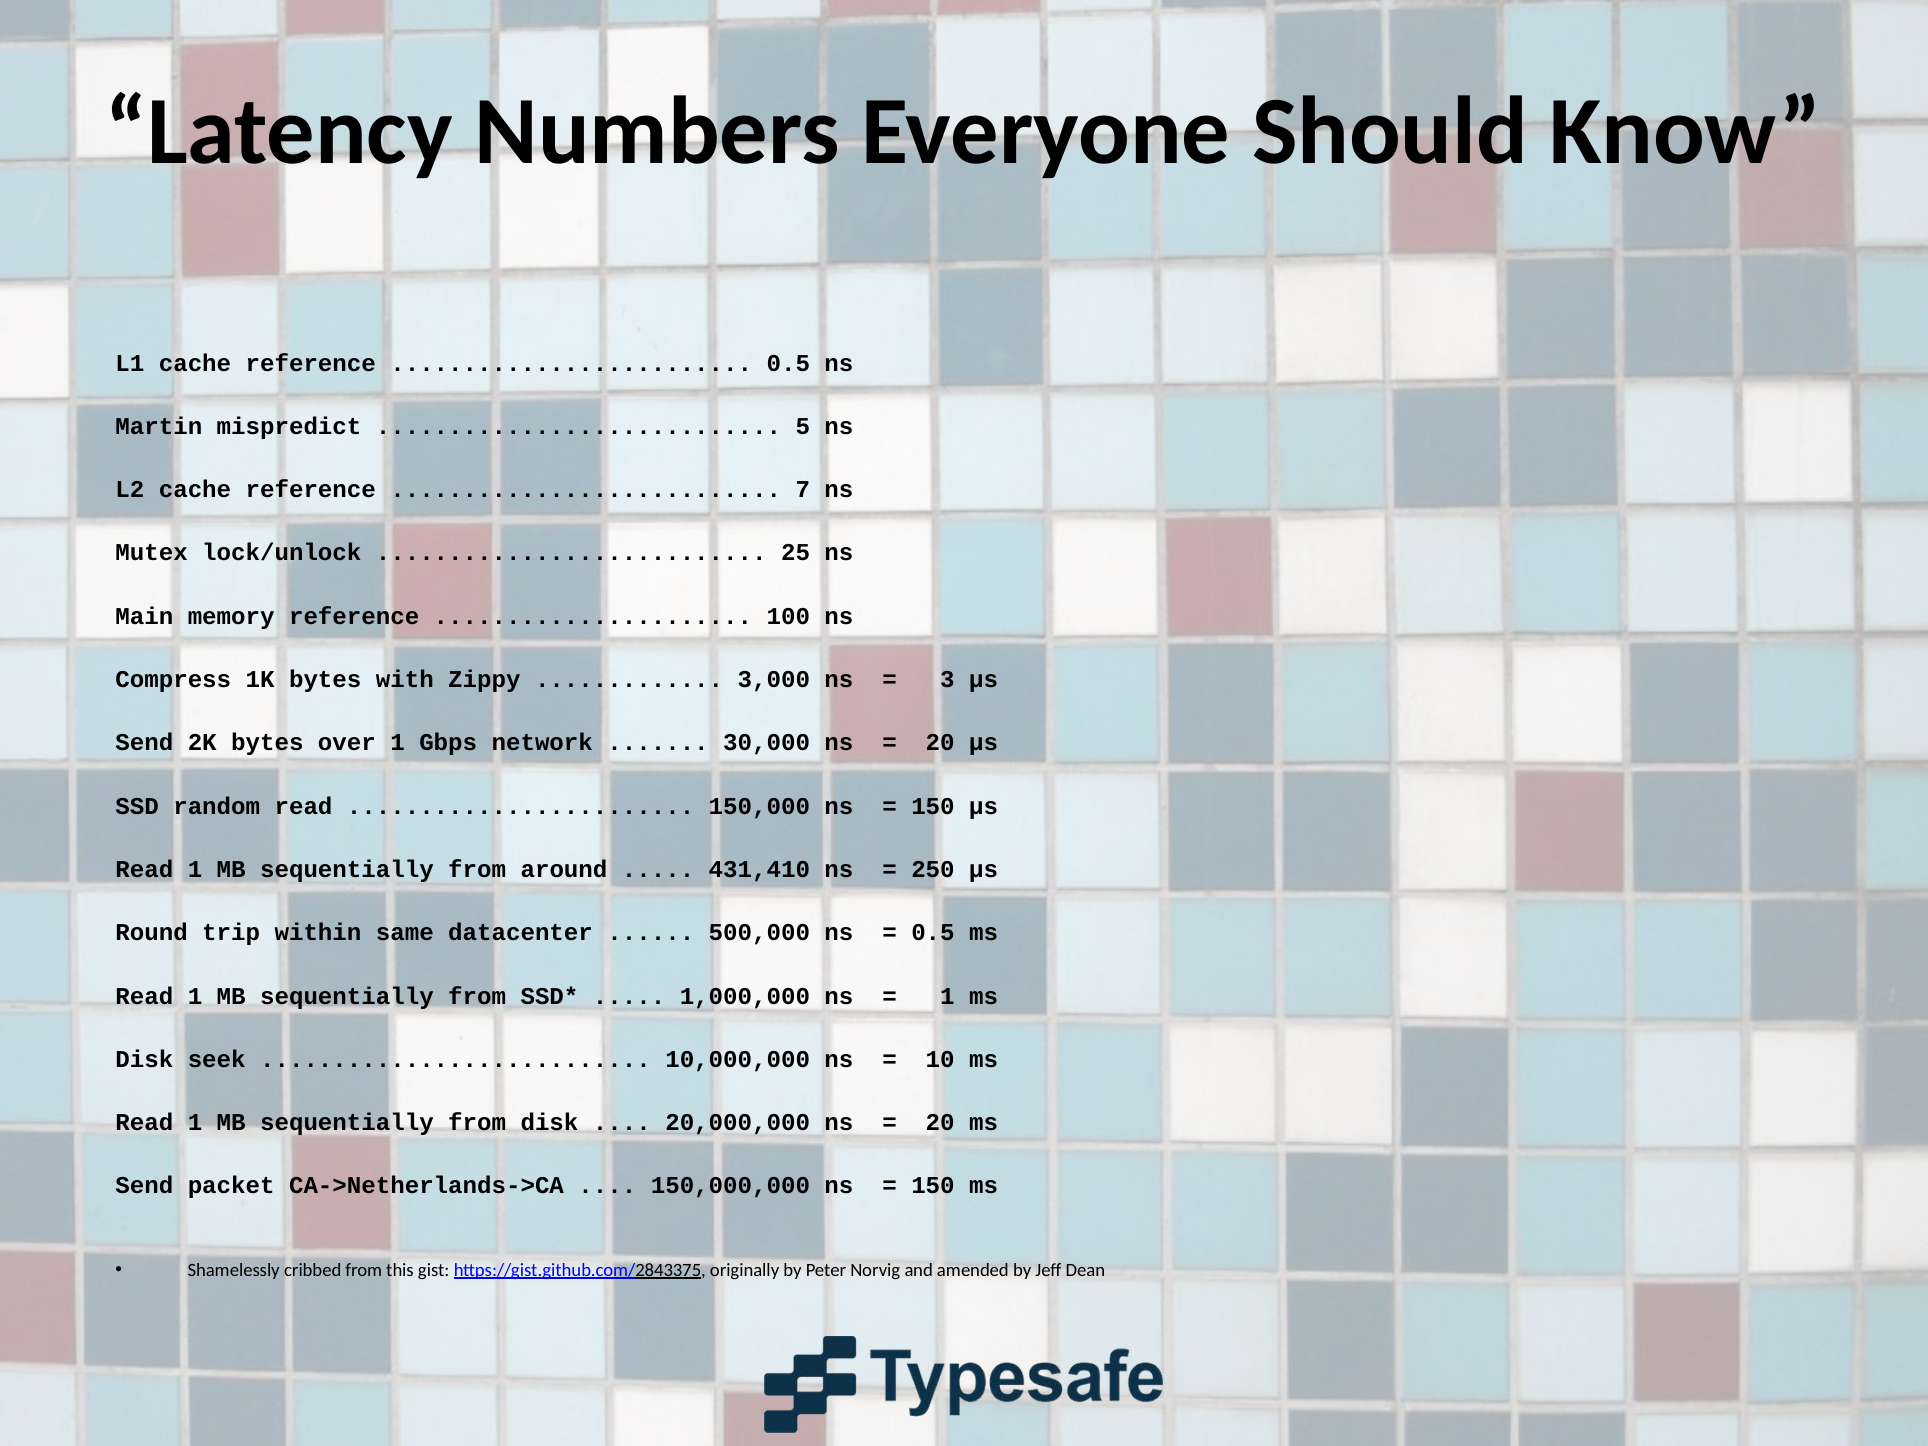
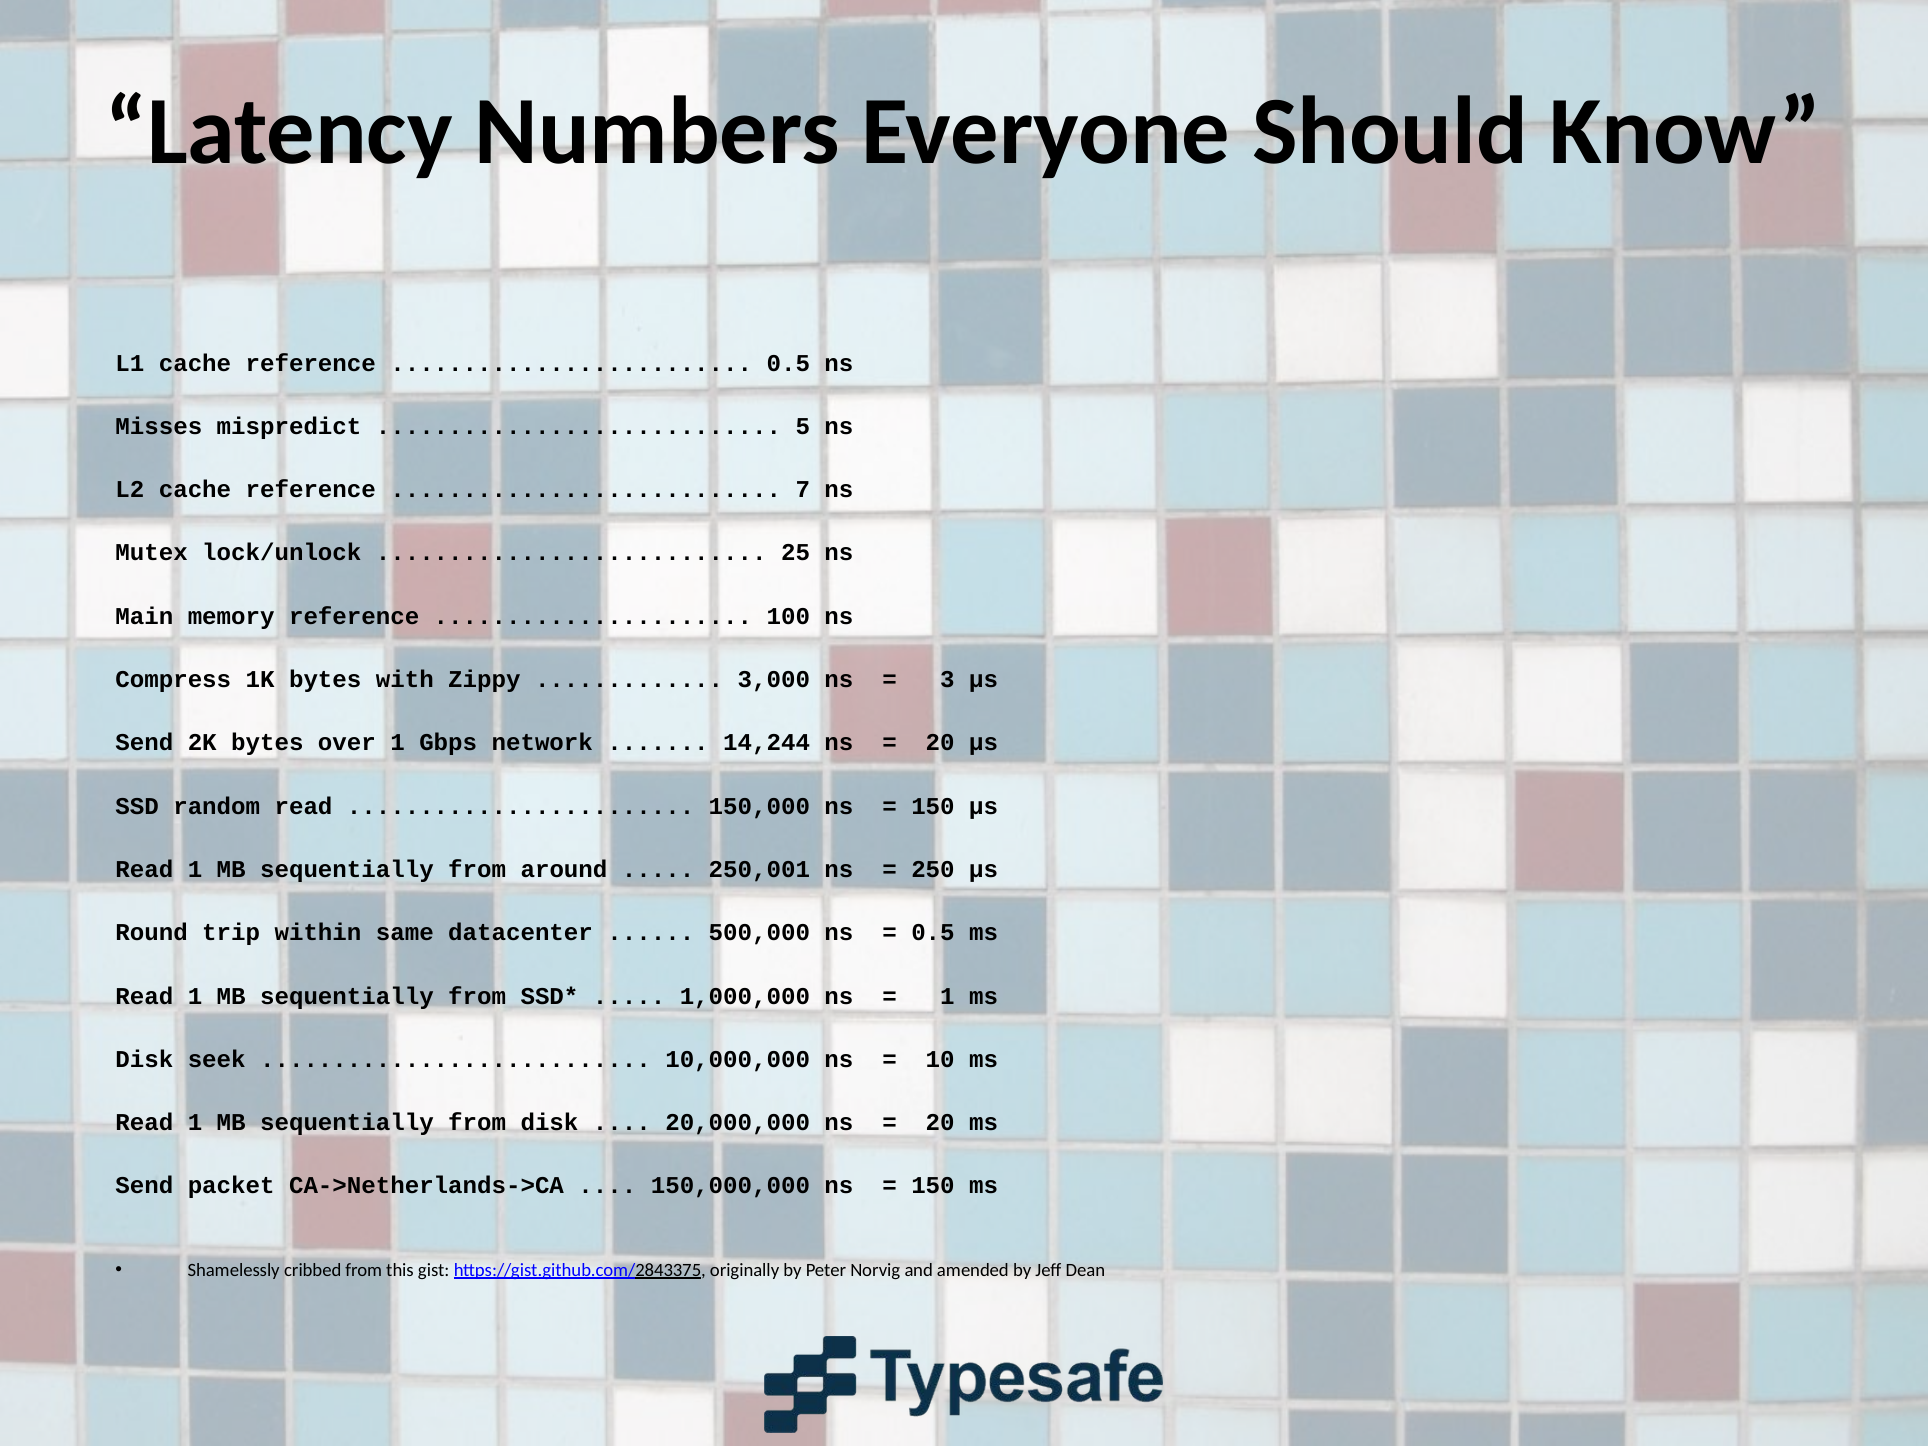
Martin: Martin -> Misses
30,000: 30,000 -> 14,244
431,410: 431,410 -> 250,001
